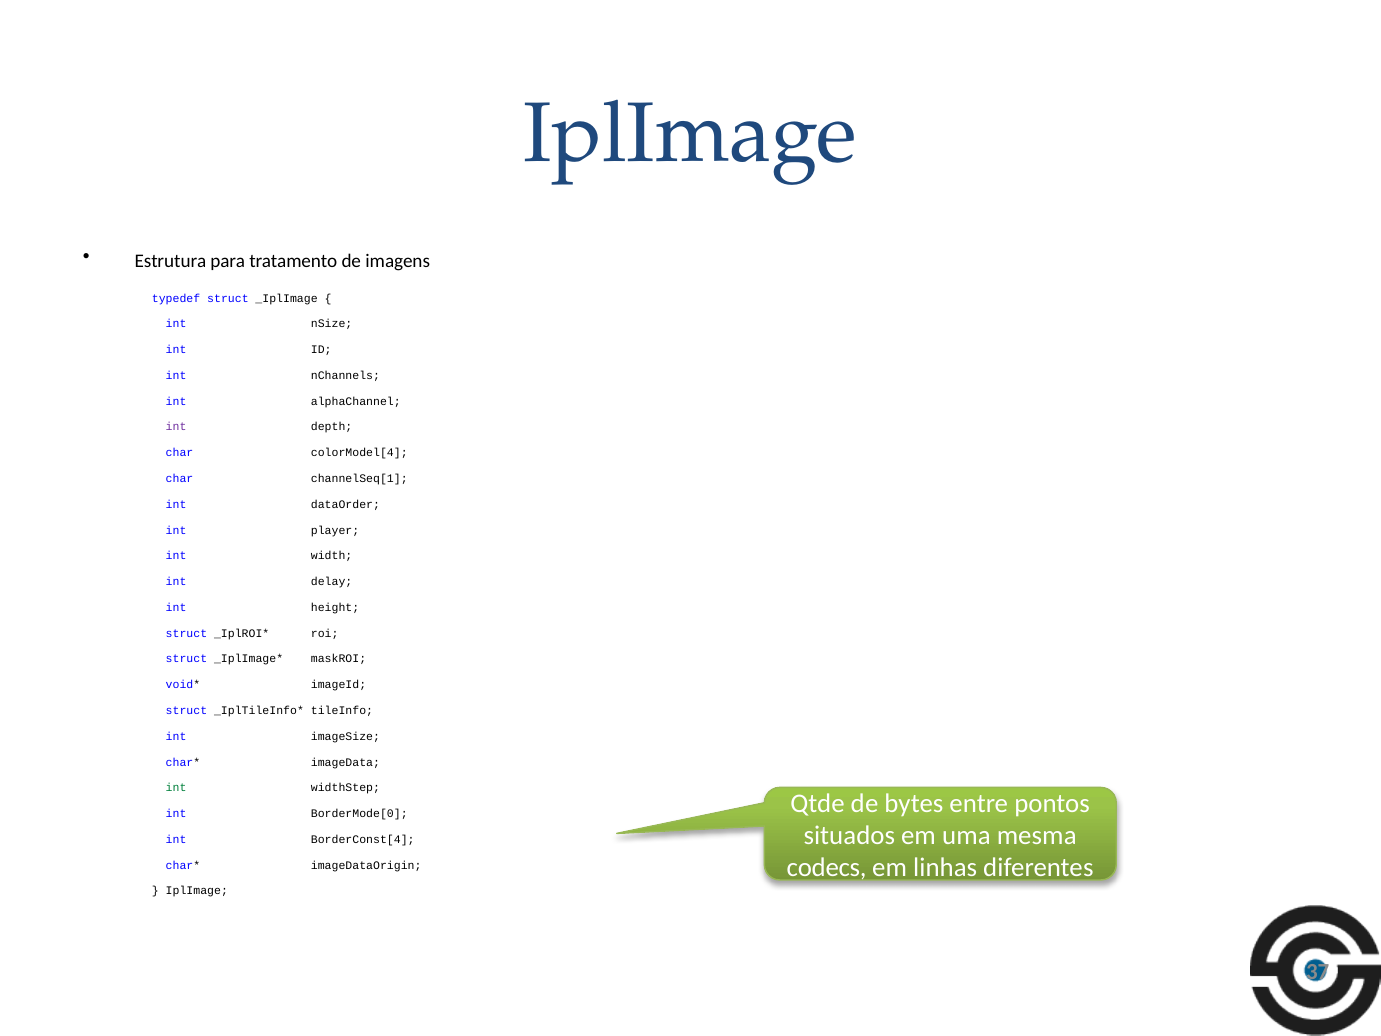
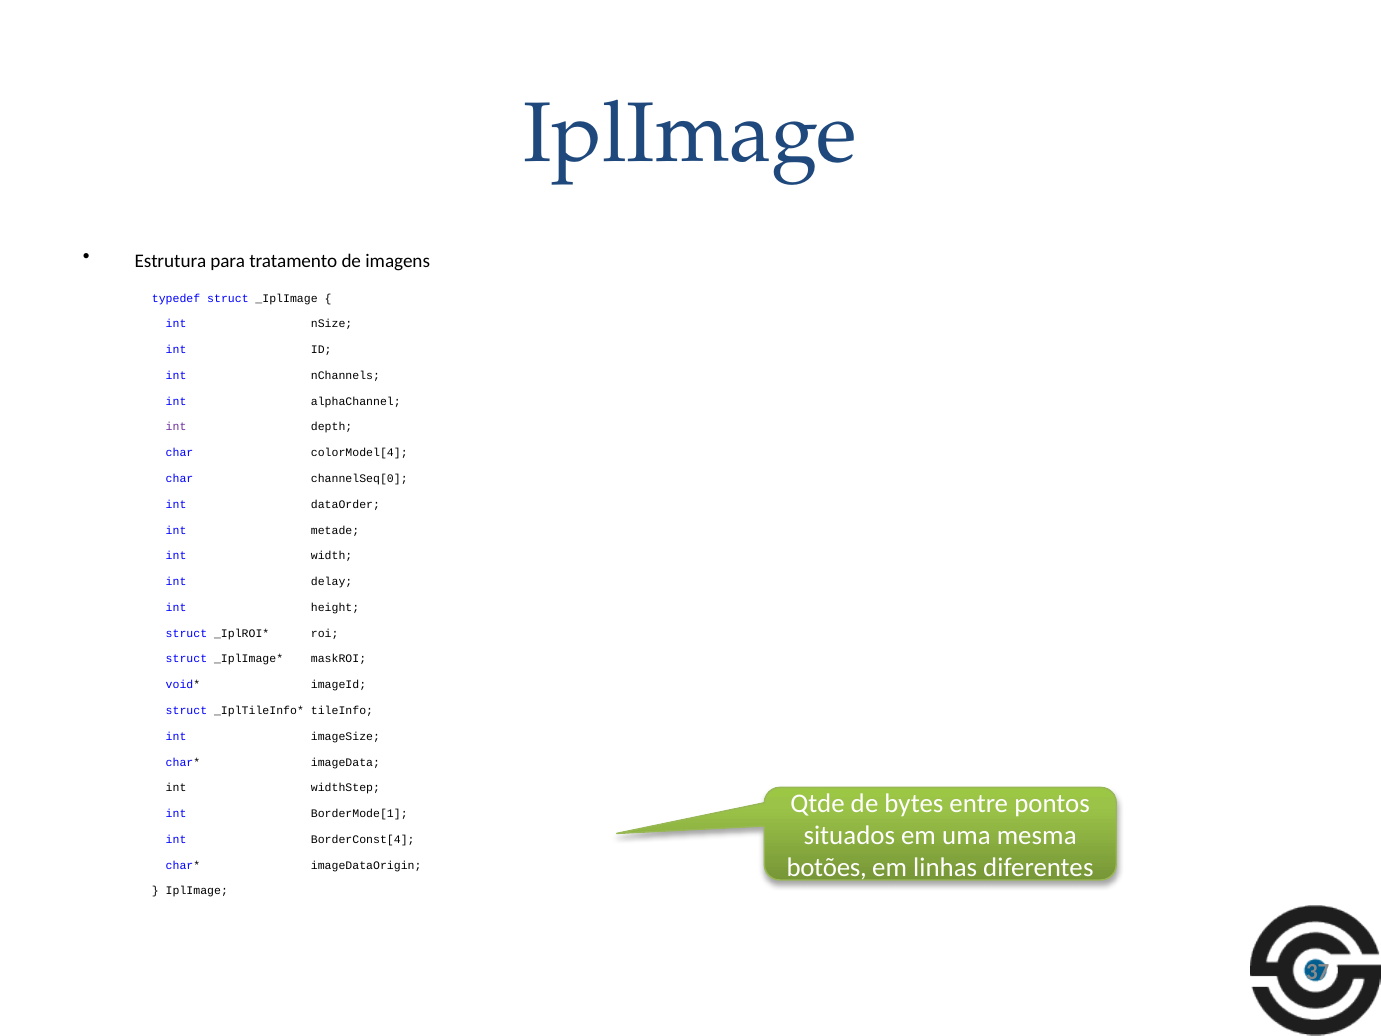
channelSeq[1: channelSeq[1 -> channelSeq[0
player: player -> metade
int at (176, 788) colour: green -> black
BorderMode[0: BorderMode[0 -> BorderMode[1
codecs: codecs -> botões
